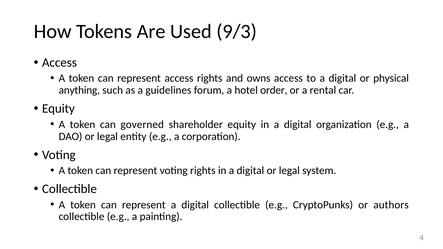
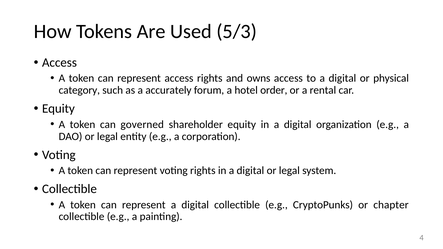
9/3: 9/3 -> 5/3
anything: anything -> category
guidelines: guidelines -> accurately
authors: authors -> chapter
